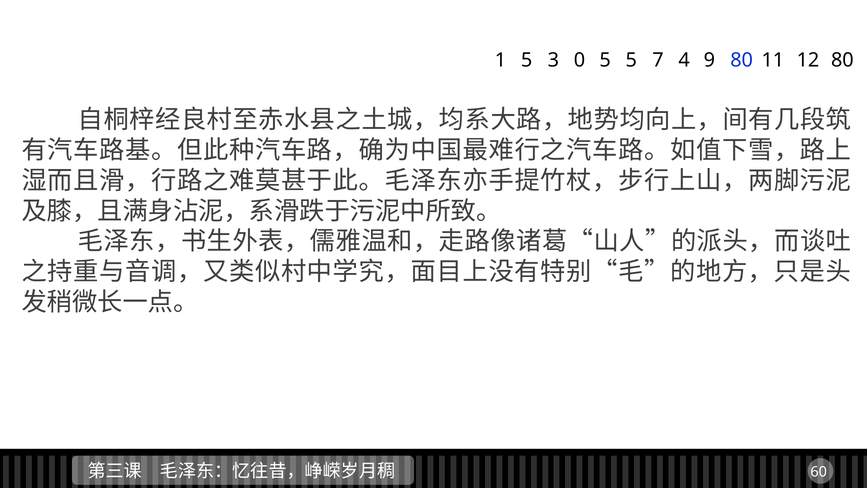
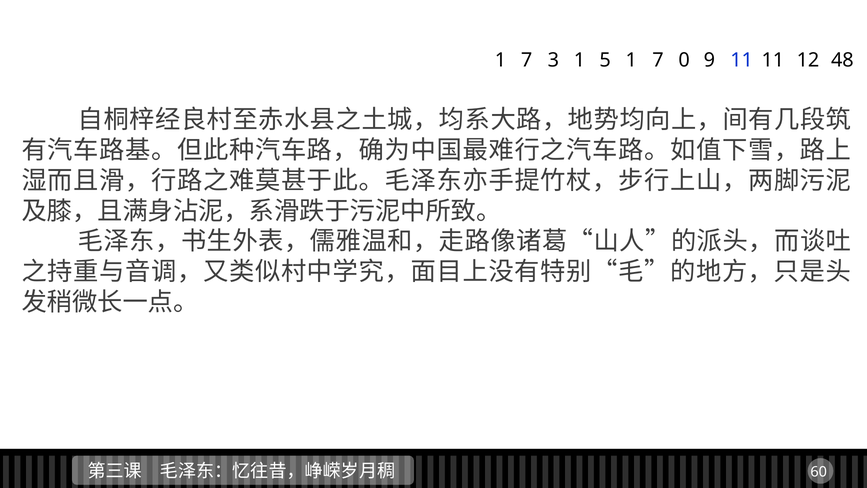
5 at (527, 60): 5 -> 7
3 0: 0 -> 1
5 5: 5 -> 1
4: 4 -> 0
9 80: 80 -> 11
12 80: 80 -> 48
